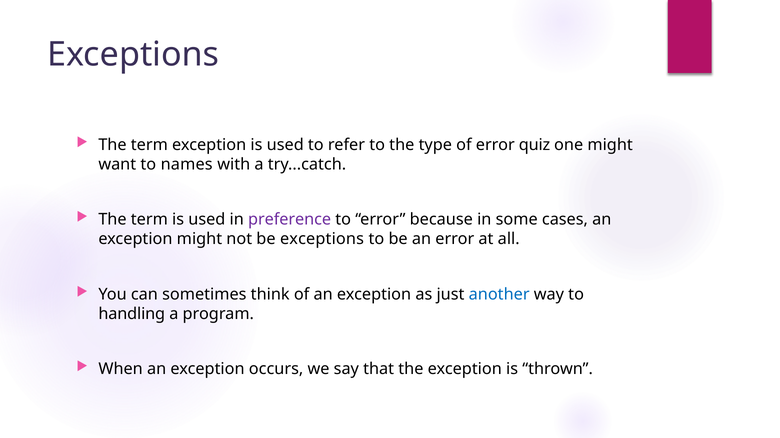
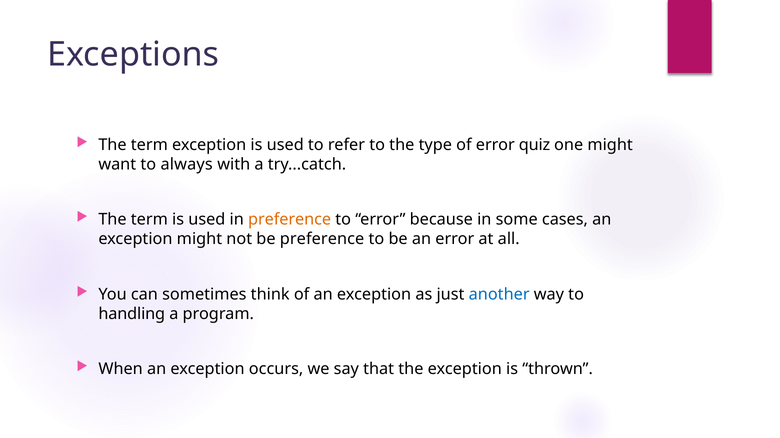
names: names -> always
preference at (290, 220) colour: purple -> orange
be exceptions: exceptions -> preference
